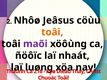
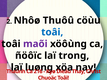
Jeâsus: Jeâsus -> Thuôû
toâi at (52, 32) colour: orange -> blue
nhaát: nhaát -> trong
